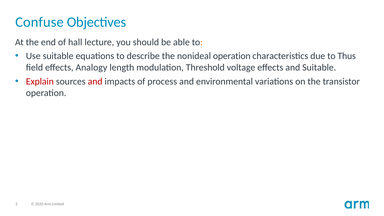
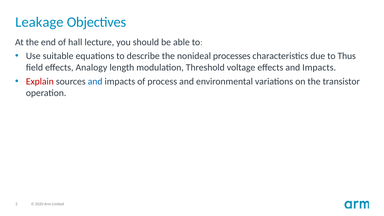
Confuse: Confuse -> Leakage
nonideal operation: operation -> processes
effects and Suitable: Suitable -> Impacts
and at (95, 81) colour: red -> blue
